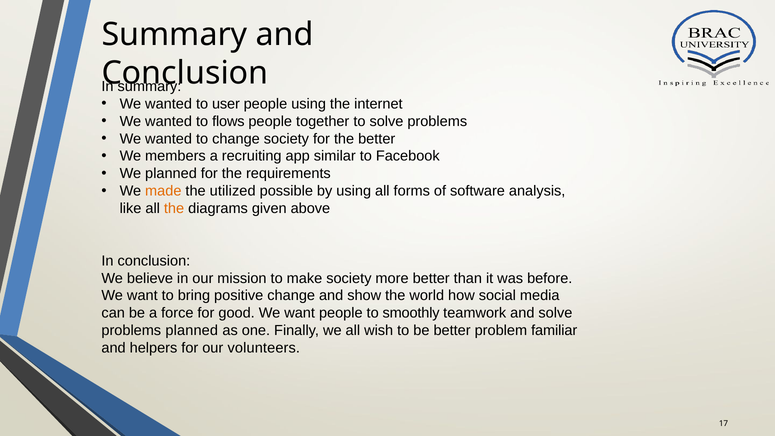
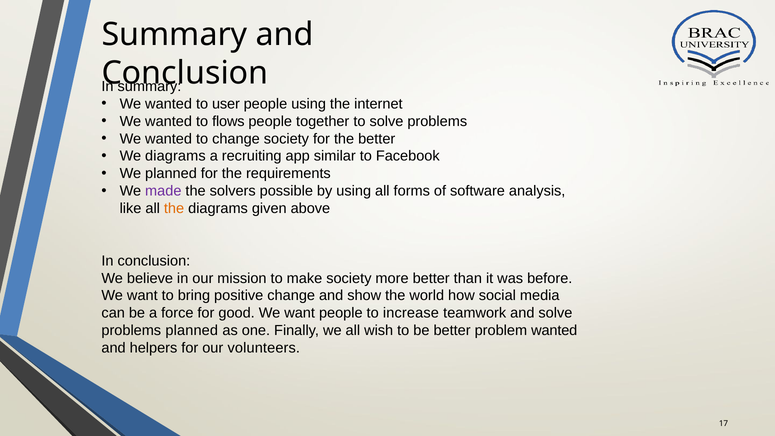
We members: members -> diagrams
made colour: orange -> purple
utilized: utilized -> solvers
smoothly: smoothly -> increase
problem familiar: familiar -> wanted
